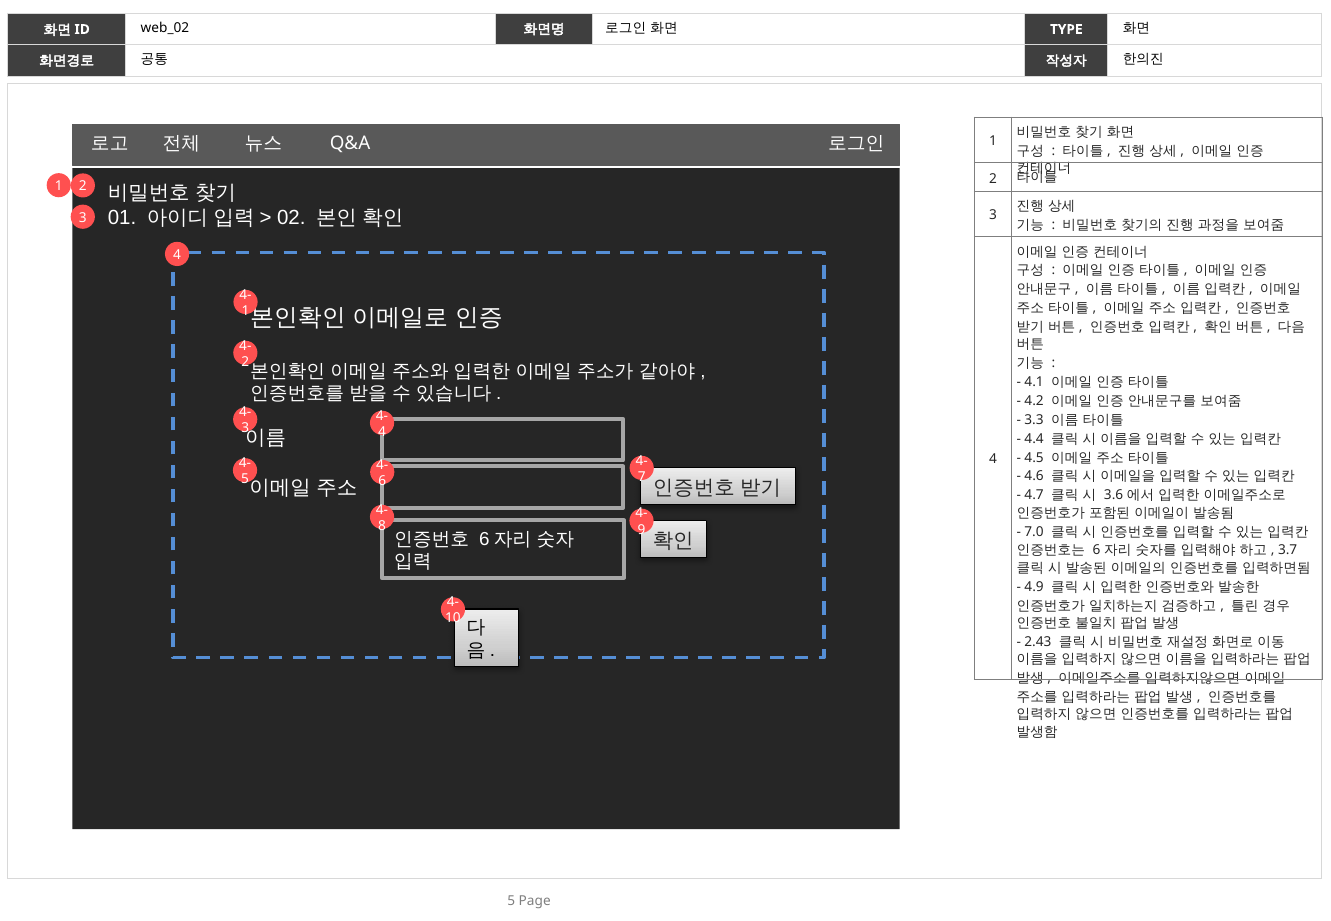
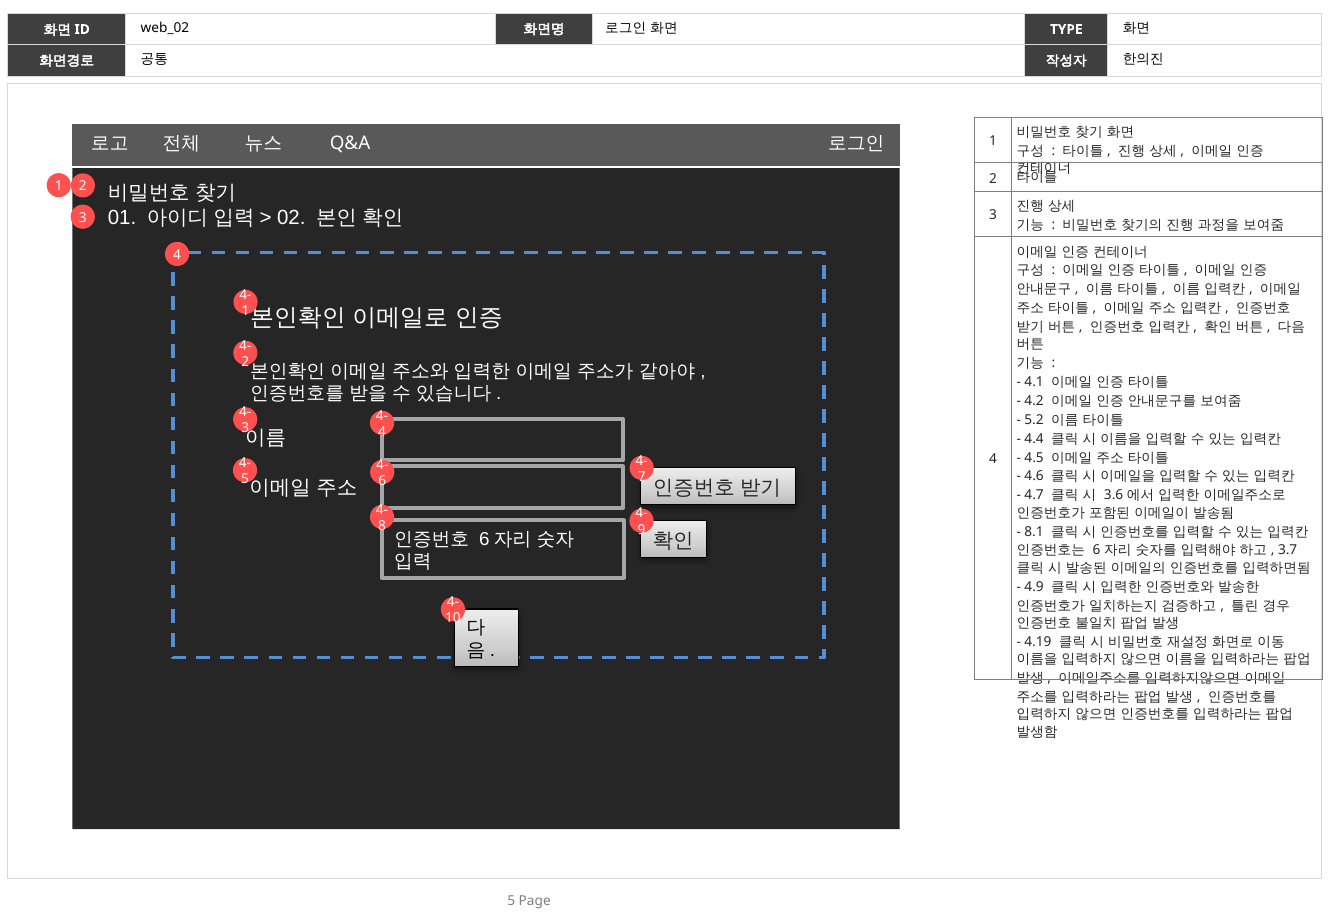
3.3: 3.3 -> 5.2
7.0: 7.0 -> 8.1
2.43: 2.43 -> 4.19
